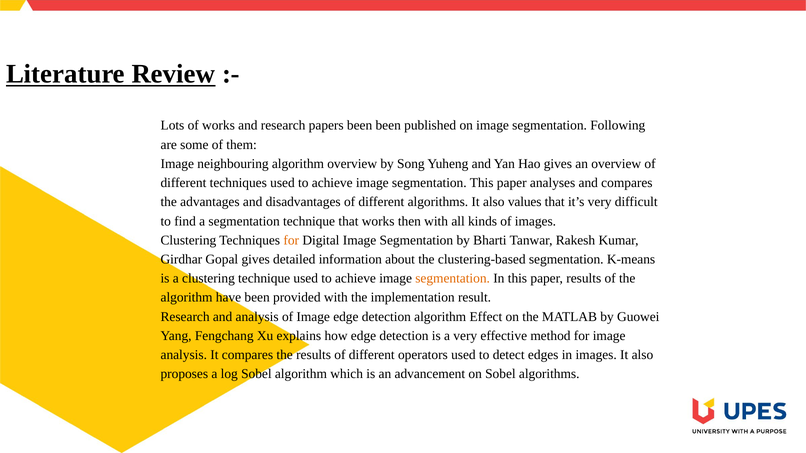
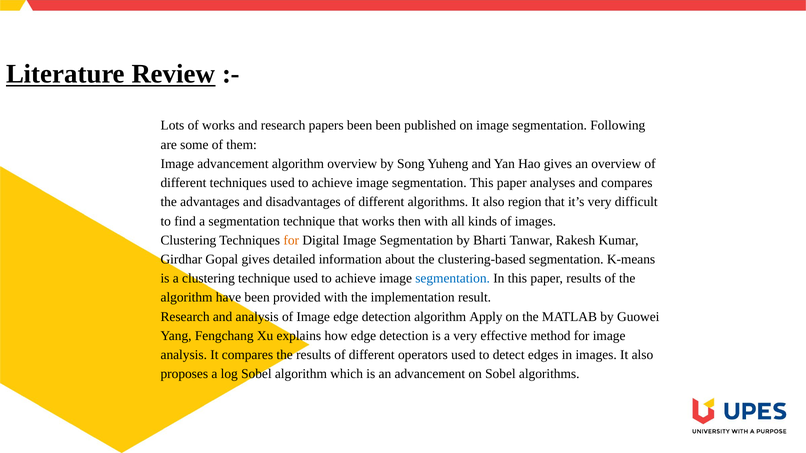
Image neighbouring: neighbouring -> advancement
values: values -> region
segmentation at (453, 279) colour: orange -> blue
Effect: Effect -> Apply
